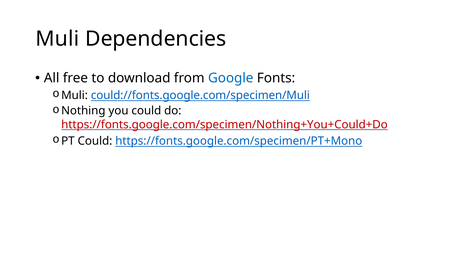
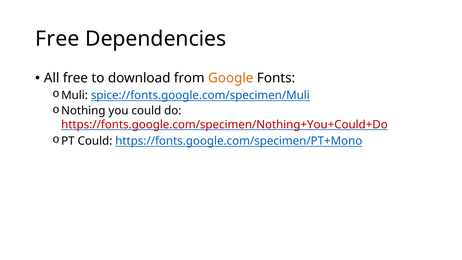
Muli at (57, 39): Muli -> Free
Google colour: blue -> orange
could://fonts.google.com/specimen/Muli: could://fonts.google.com/specimen/Muli -> spice://fonts.google.com/specimen/Muli
